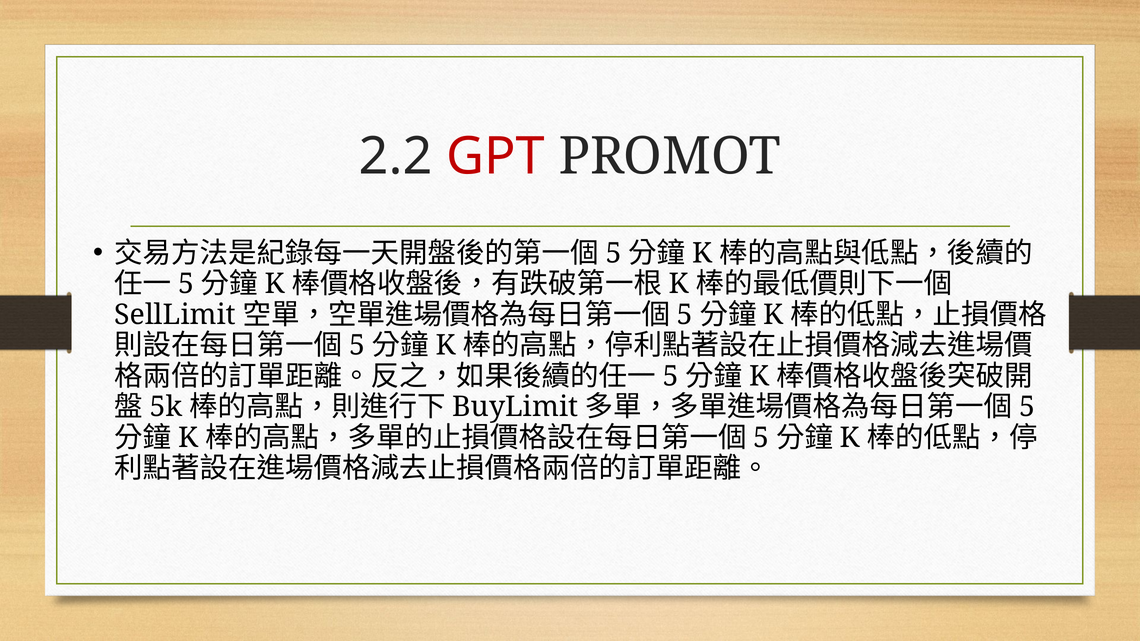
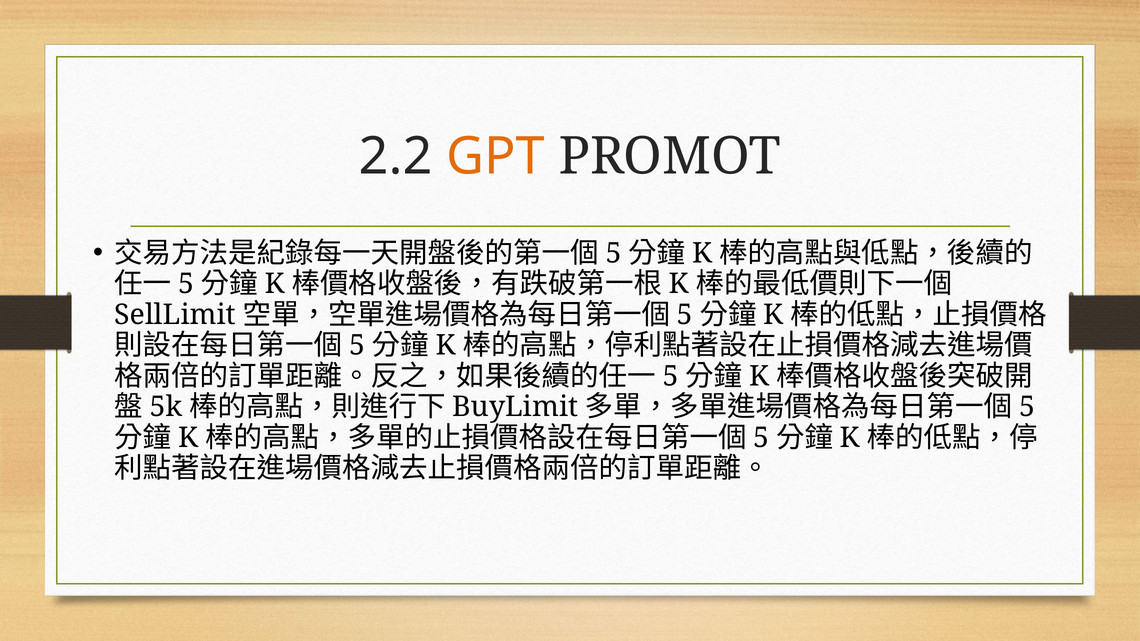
GPT colour: red -> orange
